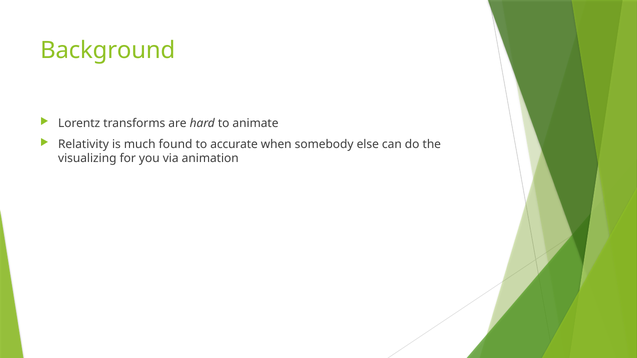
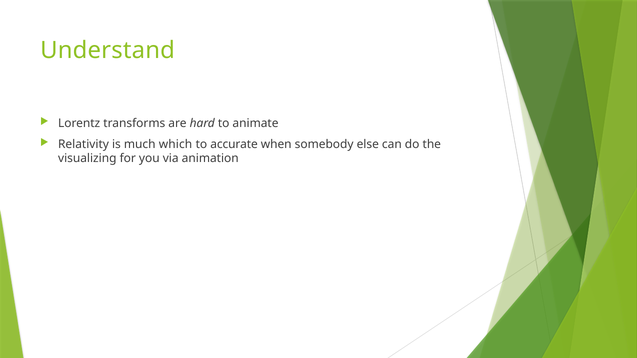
Background: Background -> Understand
found: found -> which
